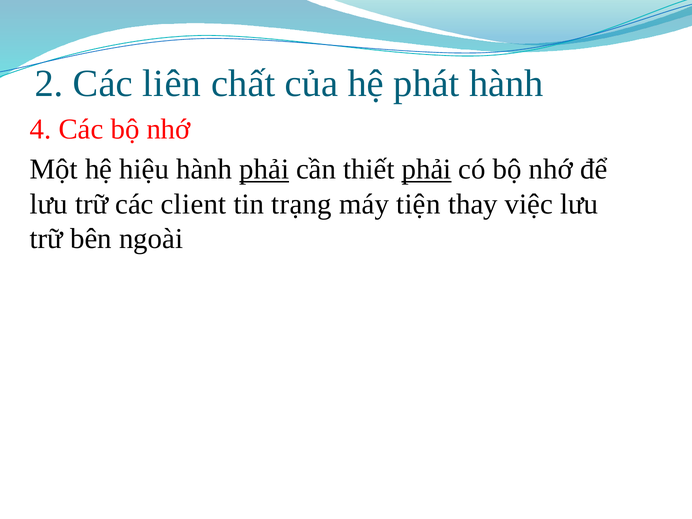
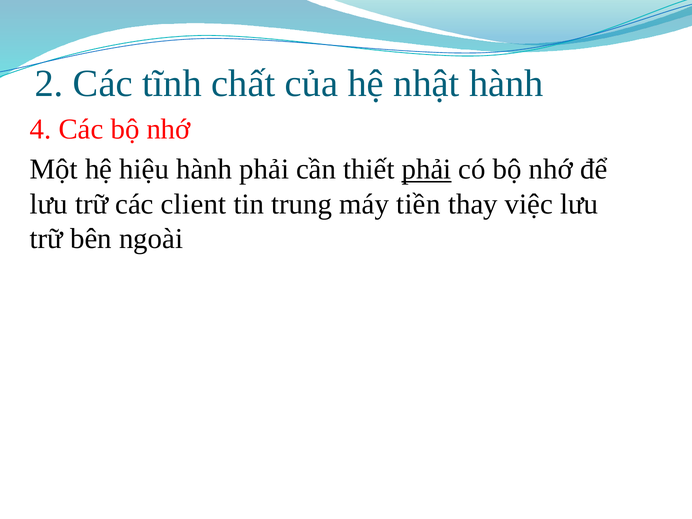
liên: liên -> tĩnh
phát: phát -> nhật
phải at (264, 169) underline: present -> none
trạng: trạng -> trung
tiện: tiện -> tiền
